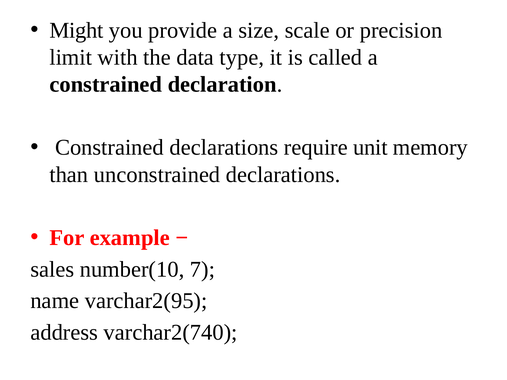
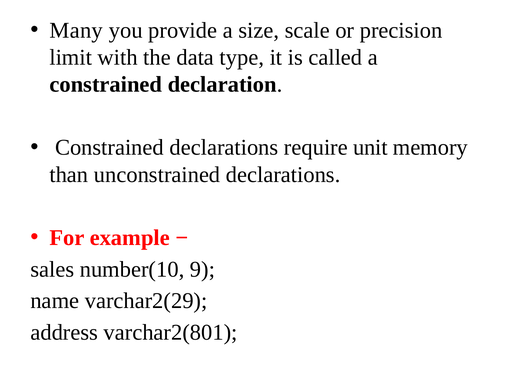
Might: Might -> Many
7: 7 -> 9
varchar2(95: varchar2(95 -> varchar2(29
varchar2(740: varchar2(740 -> varchar2(801
